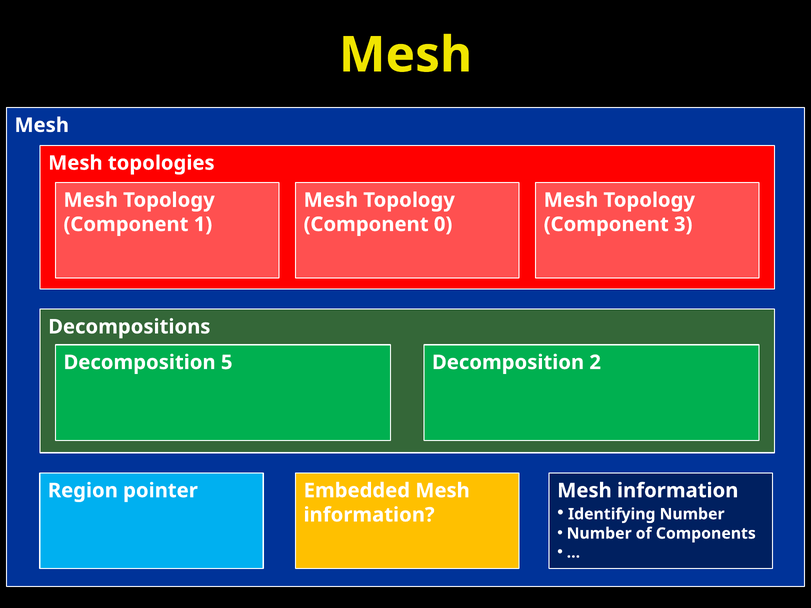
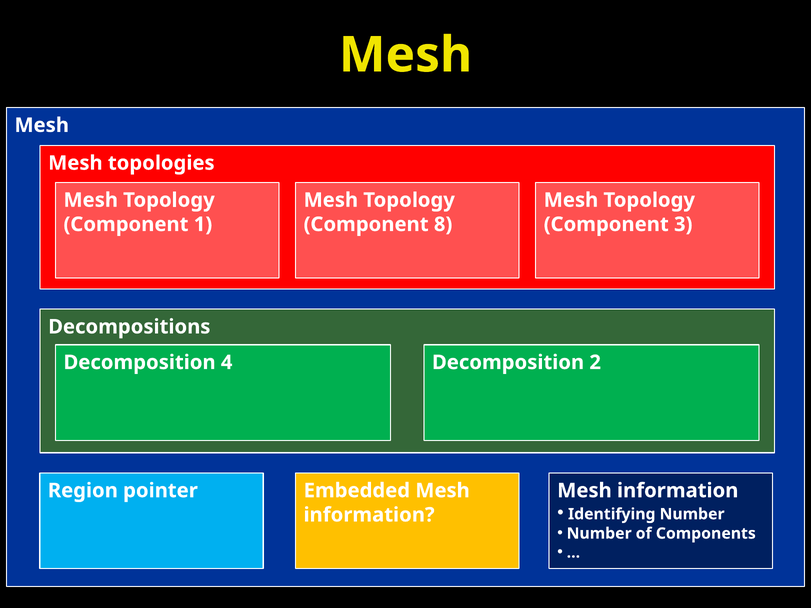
0: 0 -> 8
5: 5 -> 4
